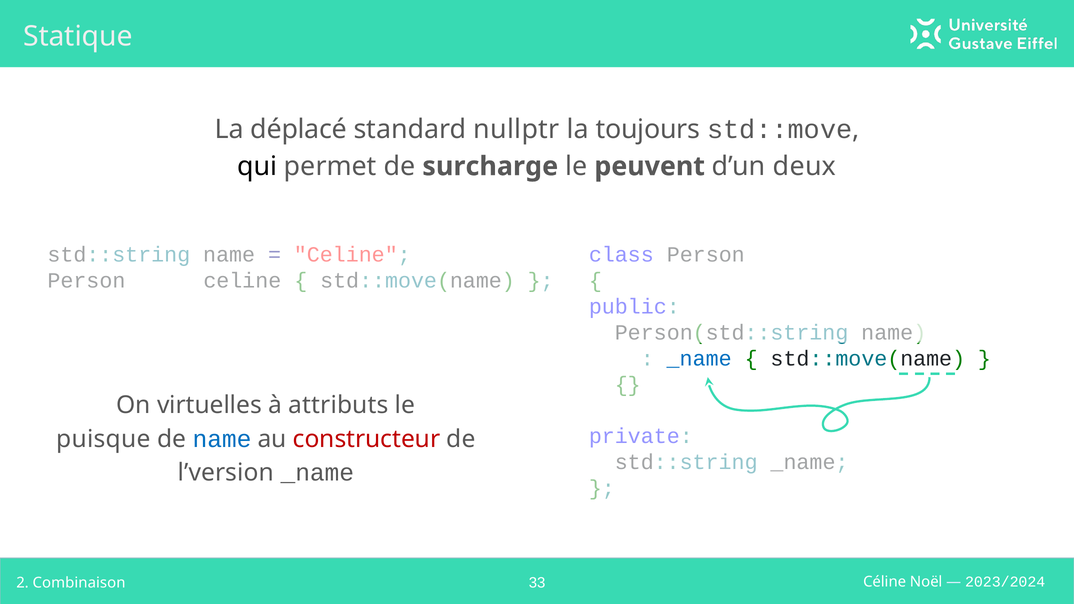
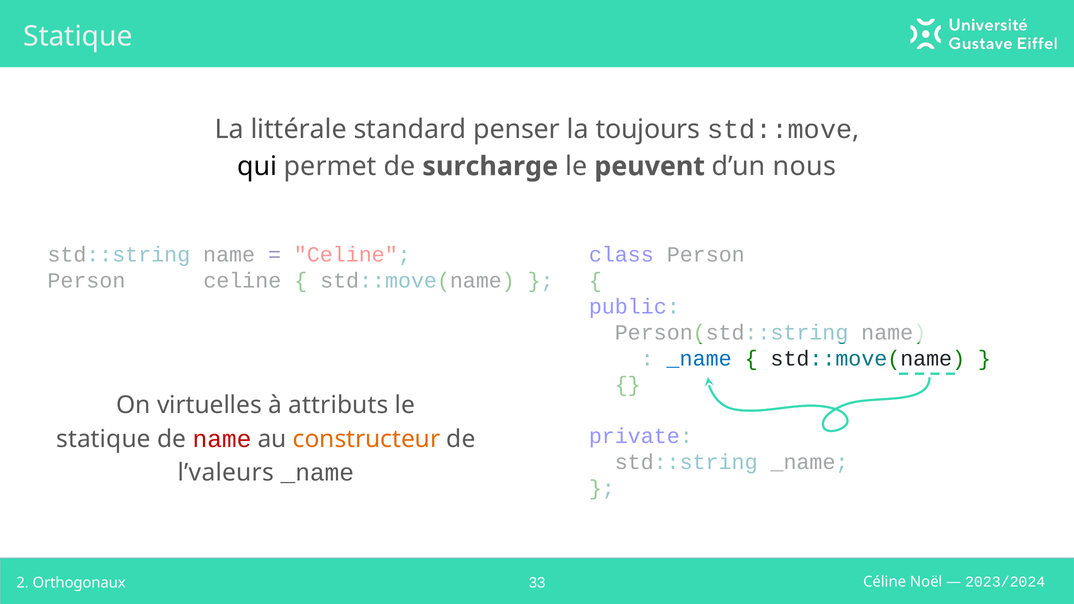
déplacé: déplacé -> littérale
nullptr: nullptr -> penser
deux: deux -> nous
puisque at (103, 439): puisque -> statique
name at (222, 439) colour: blue -> red
constructeur colour: red -> orange
l’version: l’version -> l’valeurs
Combinaison: Combinaison -> Orthogonaux
